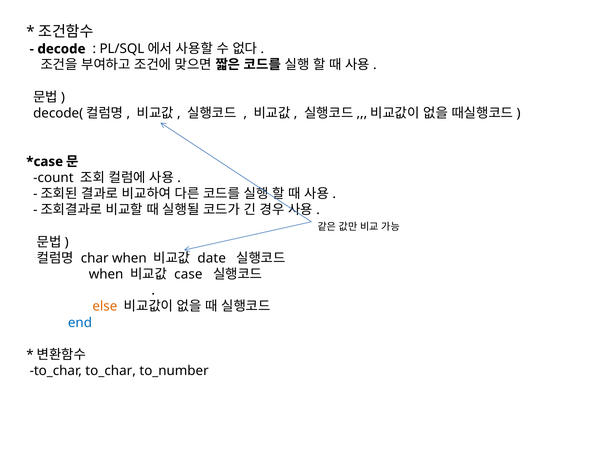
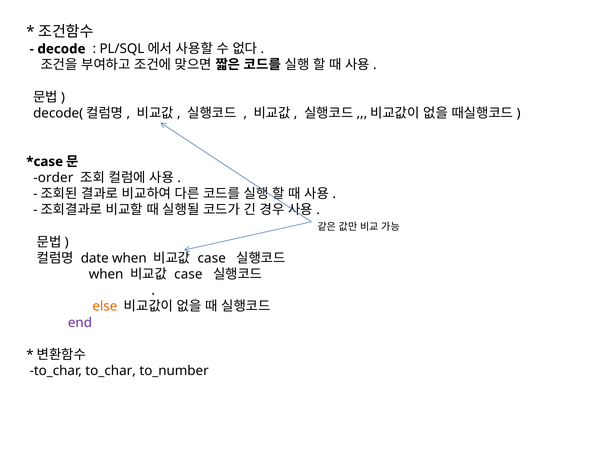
count: count -> order
char: char -> date
date at (212, 258): date -> case
end colour: blue -> purple
